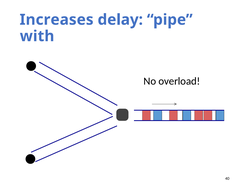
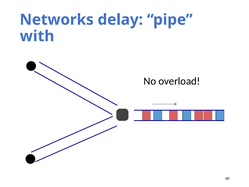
Increases: Increases -> Networks
